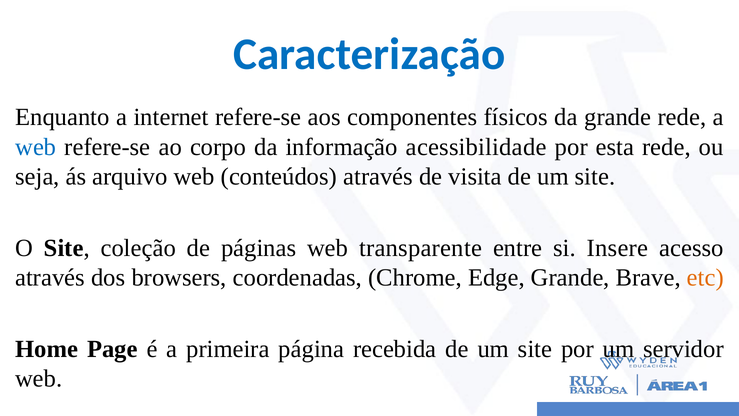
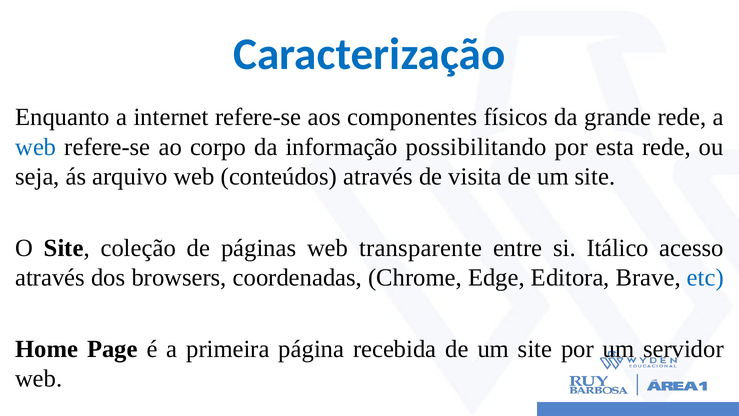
acessibilidade: acessibilidade -> possibilitando
Insere: Insere -> Itálico
Edge Grande: Grande -> Editora
etc colour: orange -> blue
